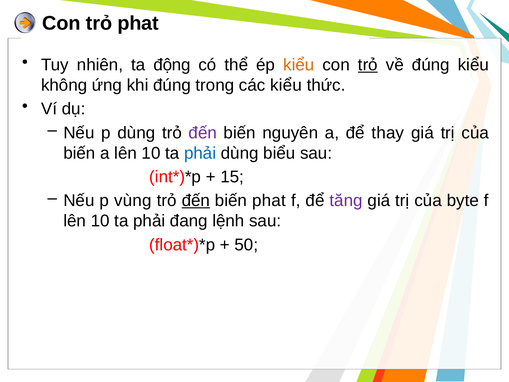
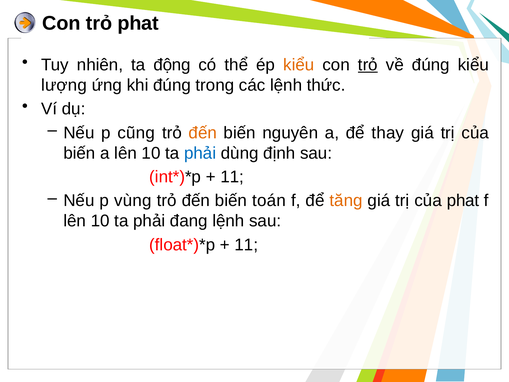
không: không -> lượng
các kiểu: kiểu -> lệnh
p dùng: dùng -> cũng
đến at (203, 133) colour: purple -> orange
biểu: biểu -> định
15 at (232, 177): 15 -> 11
đến at (196, 201) underline: present -> none
biến phat: phat -> toán
tăng colour: purple -> orange
của byte: byte -> phat
50 at (246, 245): 50 -> 11
